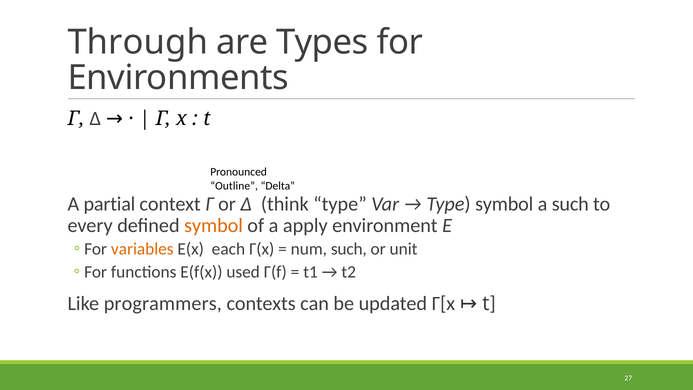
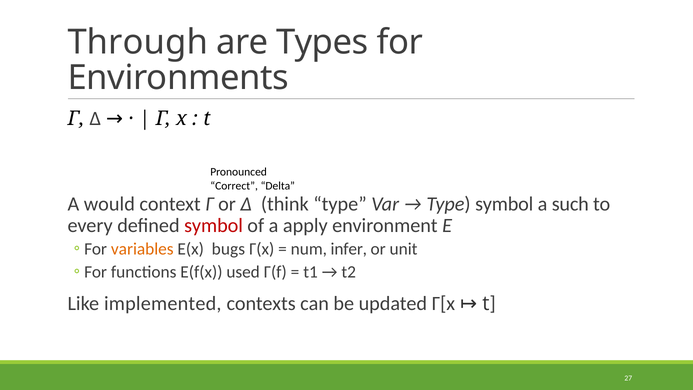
Outline: Outline -> Correct
partial: partial -> would
symbol at (214, 226) colour: orange -> red
each: each -> bugs
num such: such -> infer
programmers: programmers -> implemented
